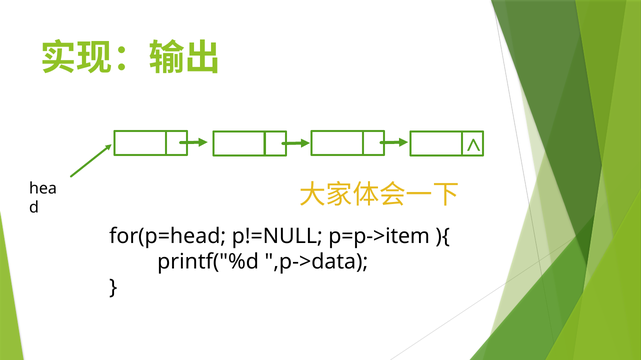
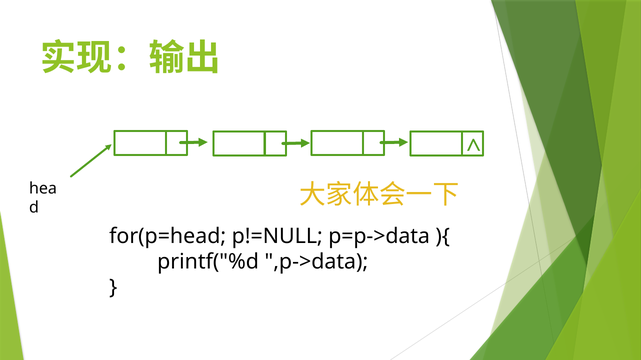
p=p->item: p=p->item -> p=p->data
